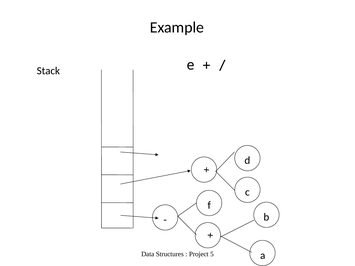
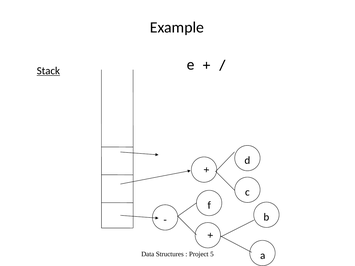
Stack underline: none -> present
